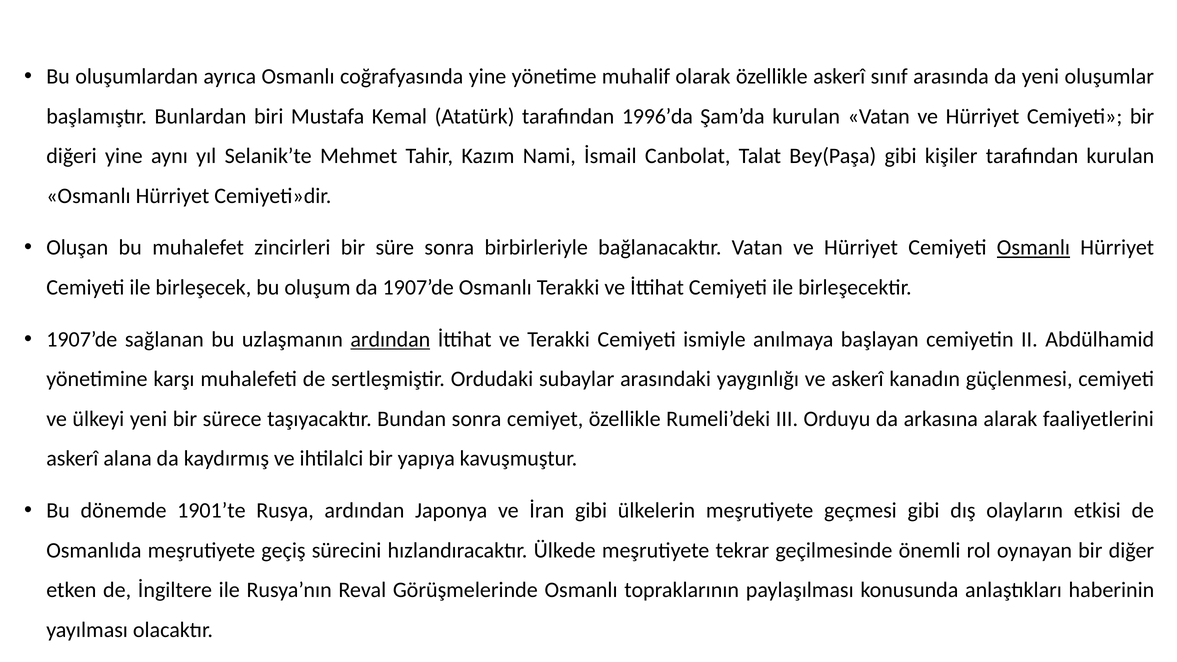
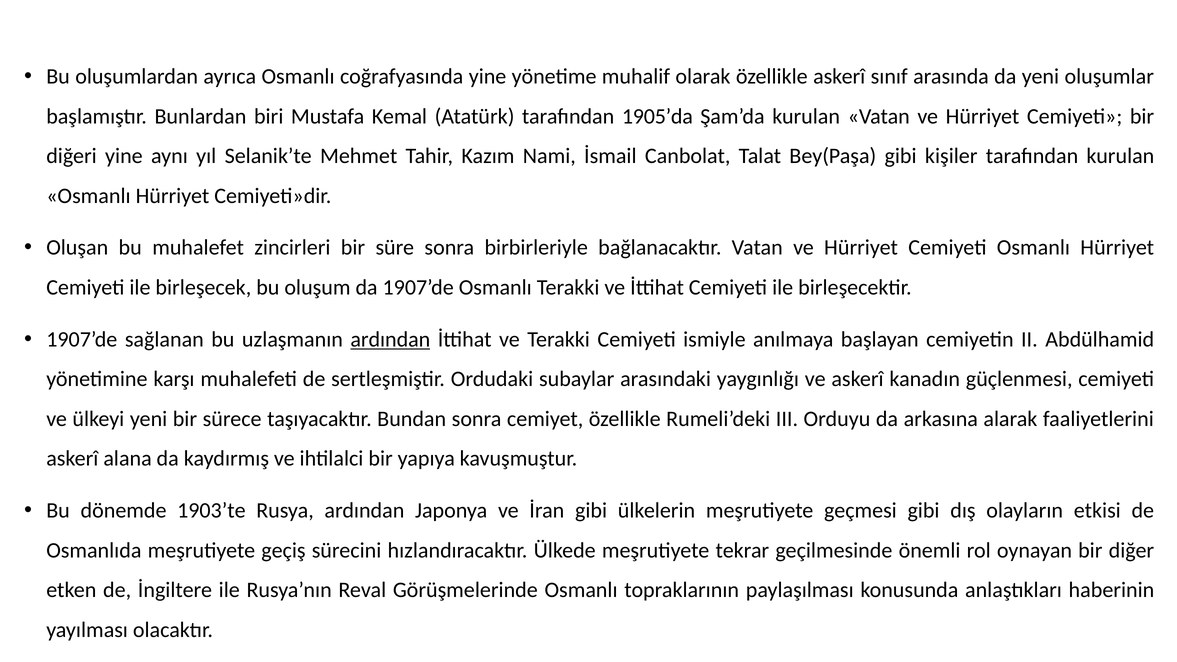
1996’da: 1996’da -> 1905’da
Osmanlı at (1033, 248) underline: present -> none
1901’te: 1901’te -> 1903’te
